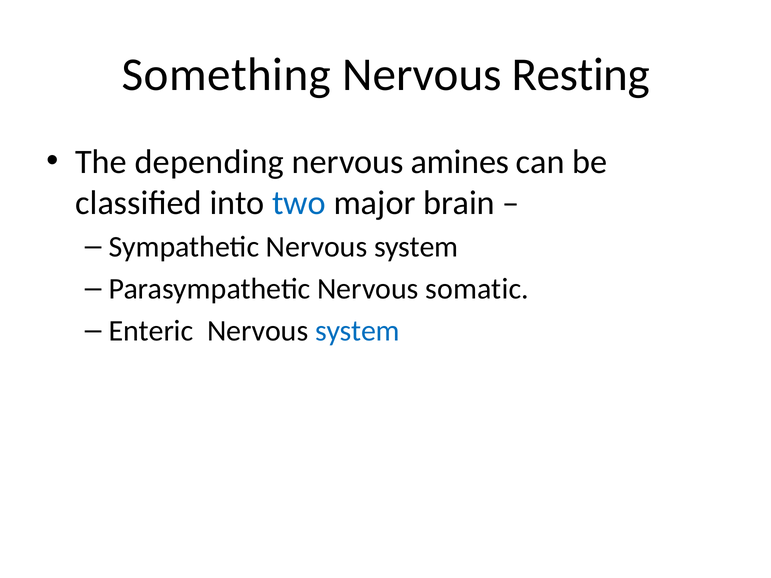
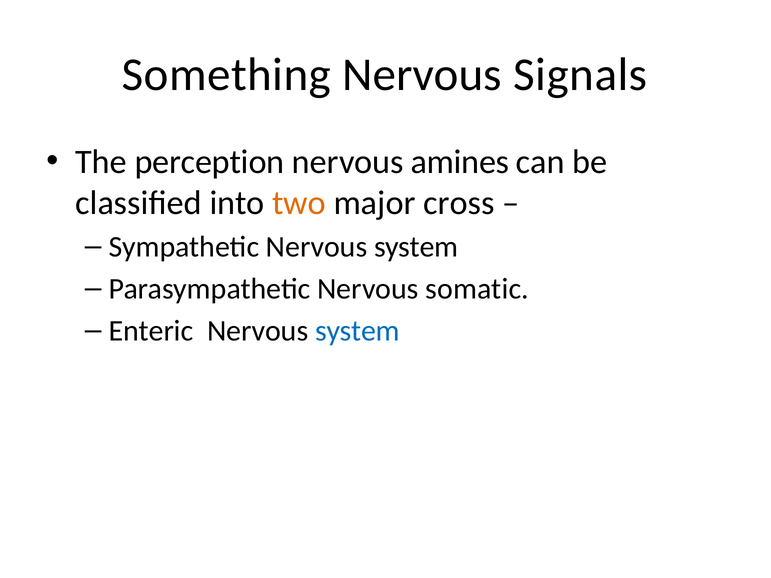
Resting: Resting -> Signals
depending: depending -> perception
two colour: blue -> orange
brain: brain -> cross
